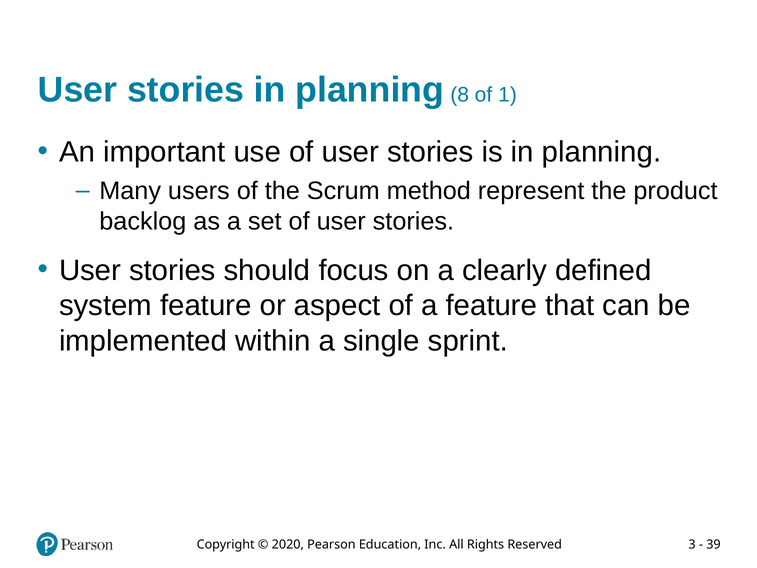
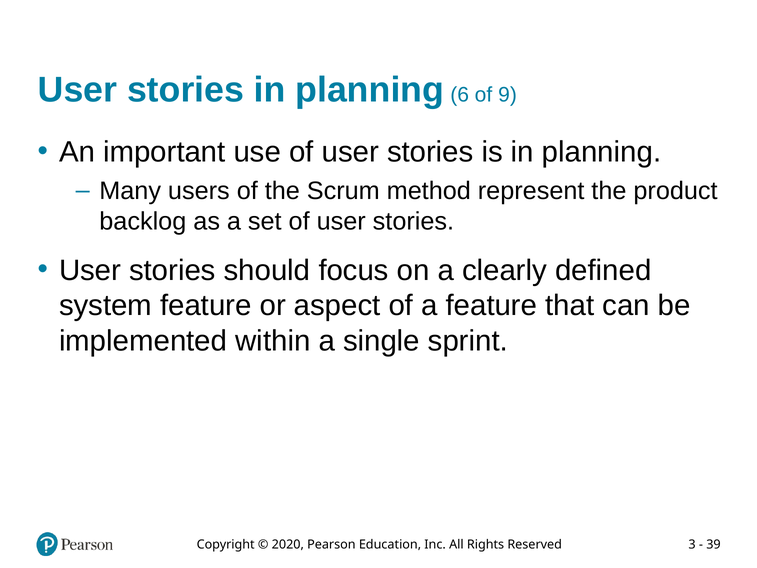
8: 8 -> 6
1: 1 -> 9
